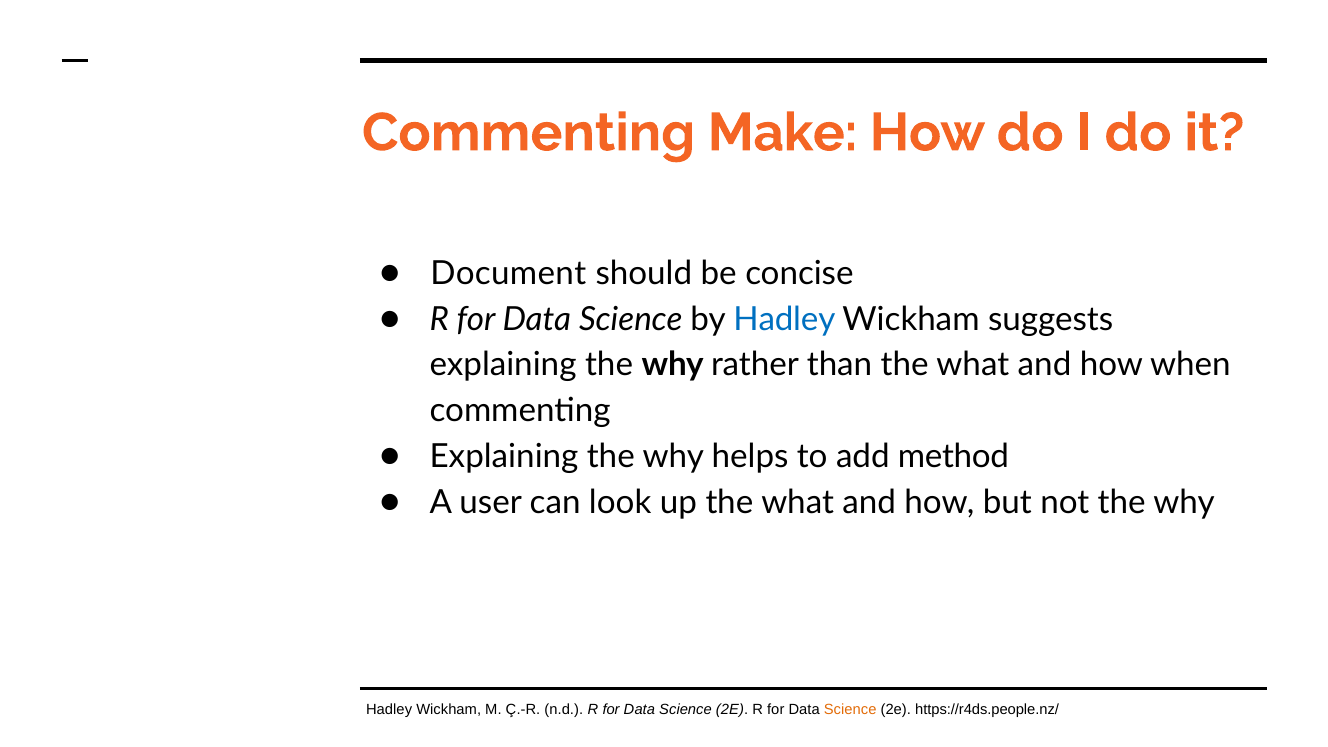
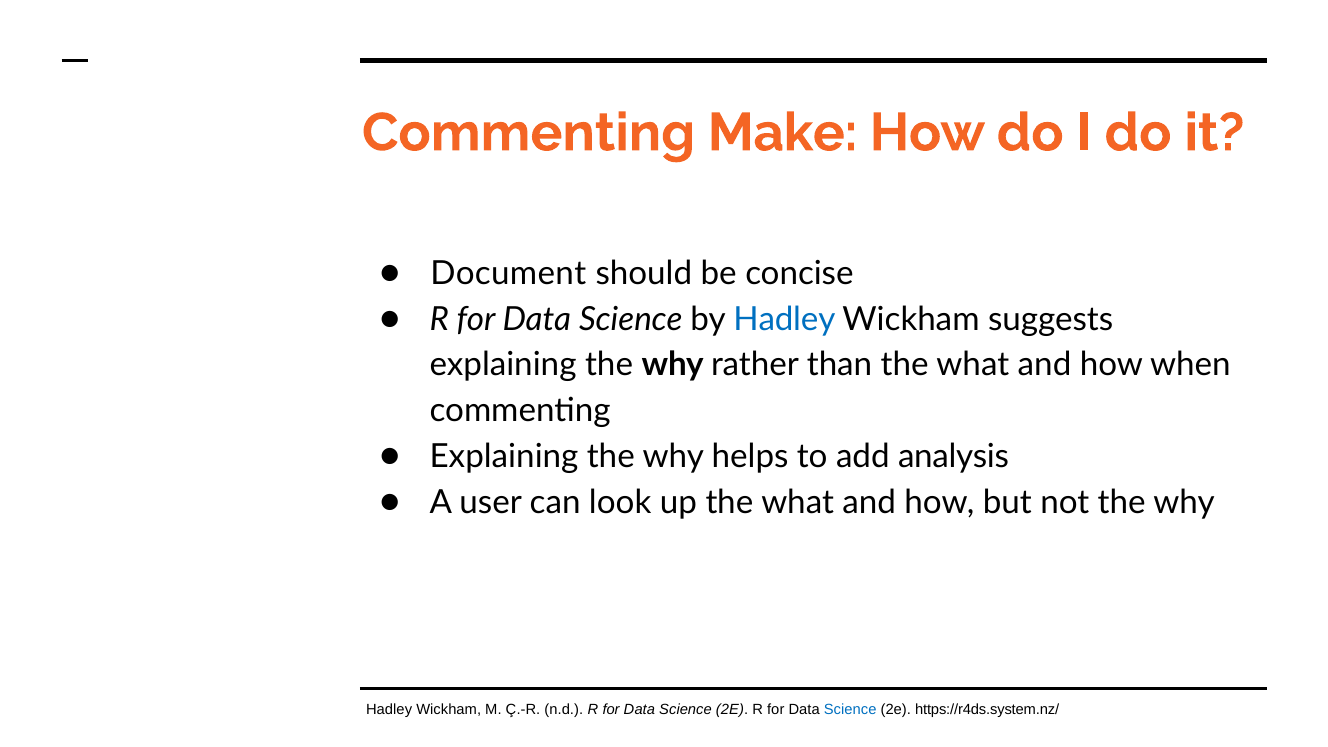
method: method -> analysis
Science at (850, 709) colour: orange -> blue
https://r4ds.people.nz/: https://r4ds.people.nz/ -> https://r4ds.system.nz/
